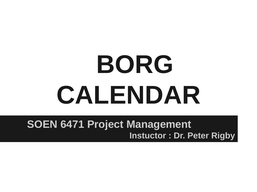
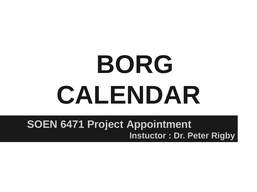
Management: Management -> Appointment
